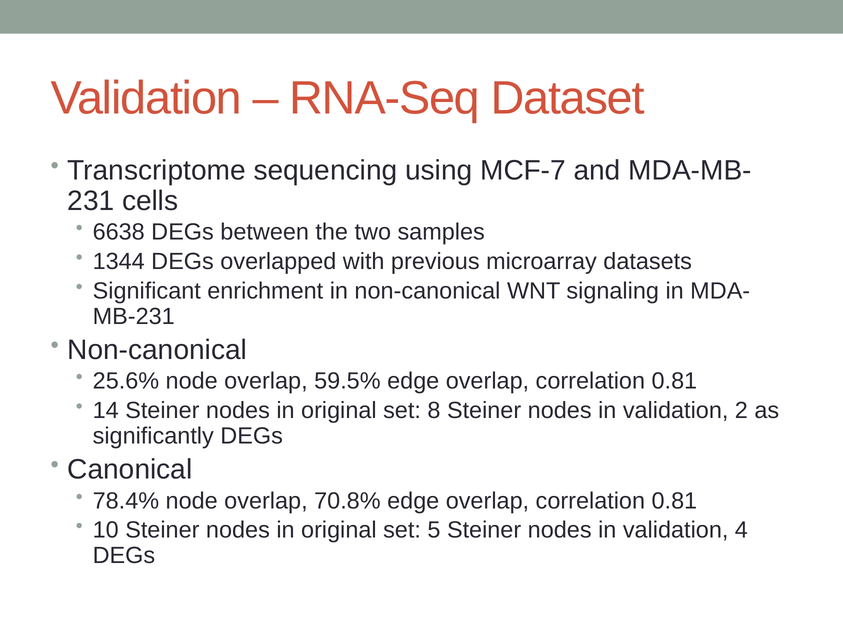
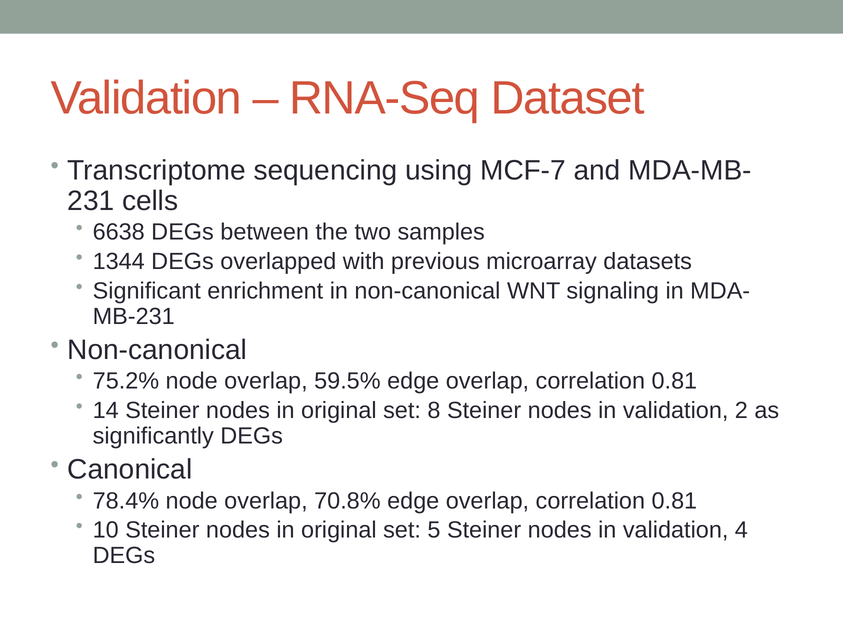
25.6%: 25.6% -> 75.2%
